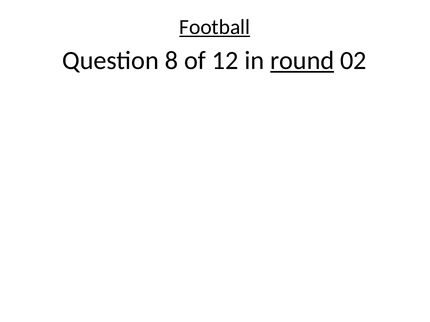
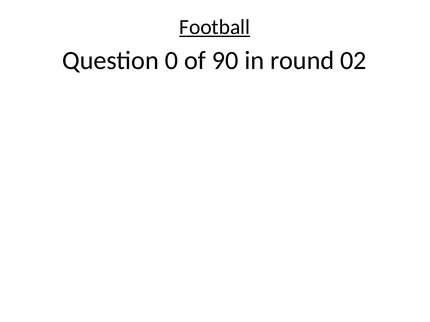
8: 8 -> 0
12: 12 -> 90
round underline: present -> none
